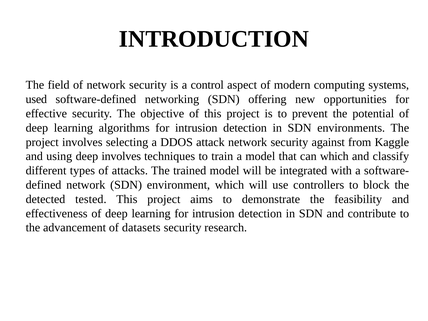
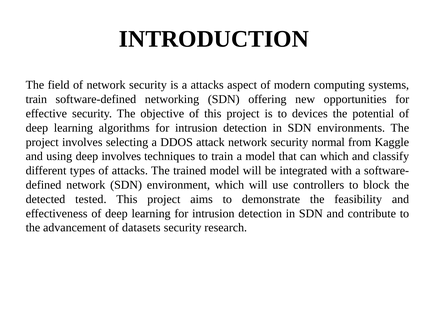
a control: control -> attacks
used at (36, 99): used -> train
prevent: prevent -> devices
against: against -> normal
